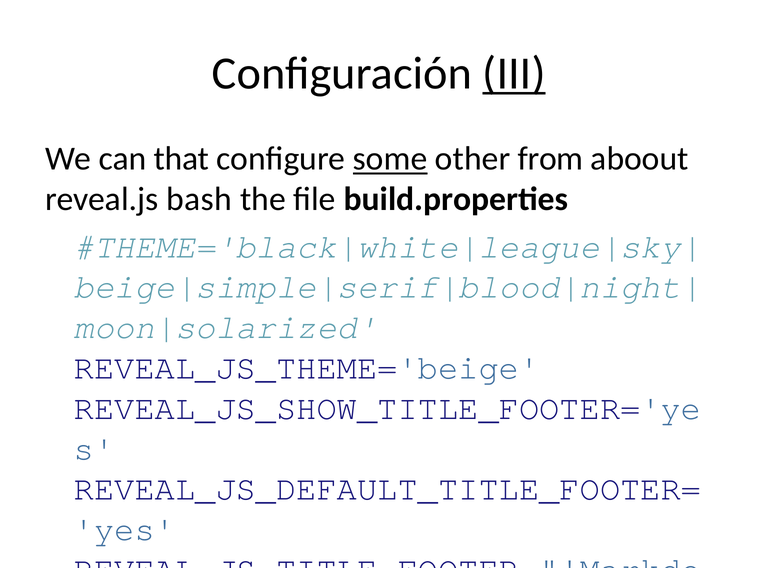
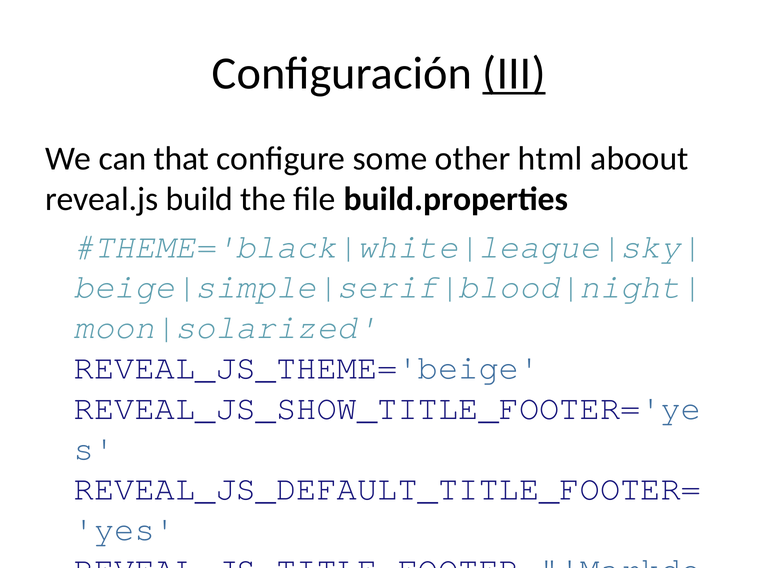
some underline: present -> none
from: from -> html
bash: bash -> build
